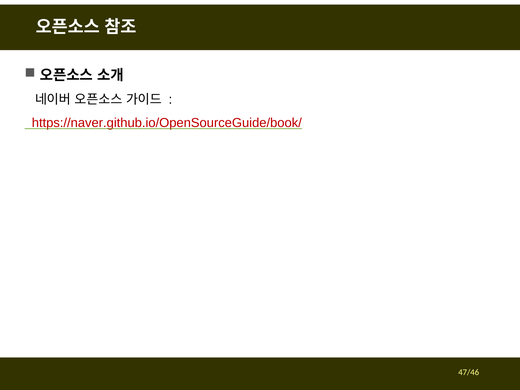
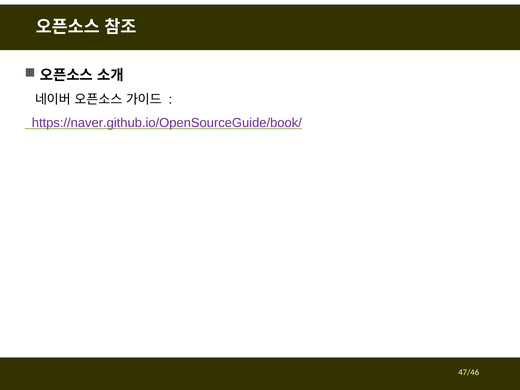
https://naver.github.io/OpenSourceGuide/book/ colour: red -> purple
